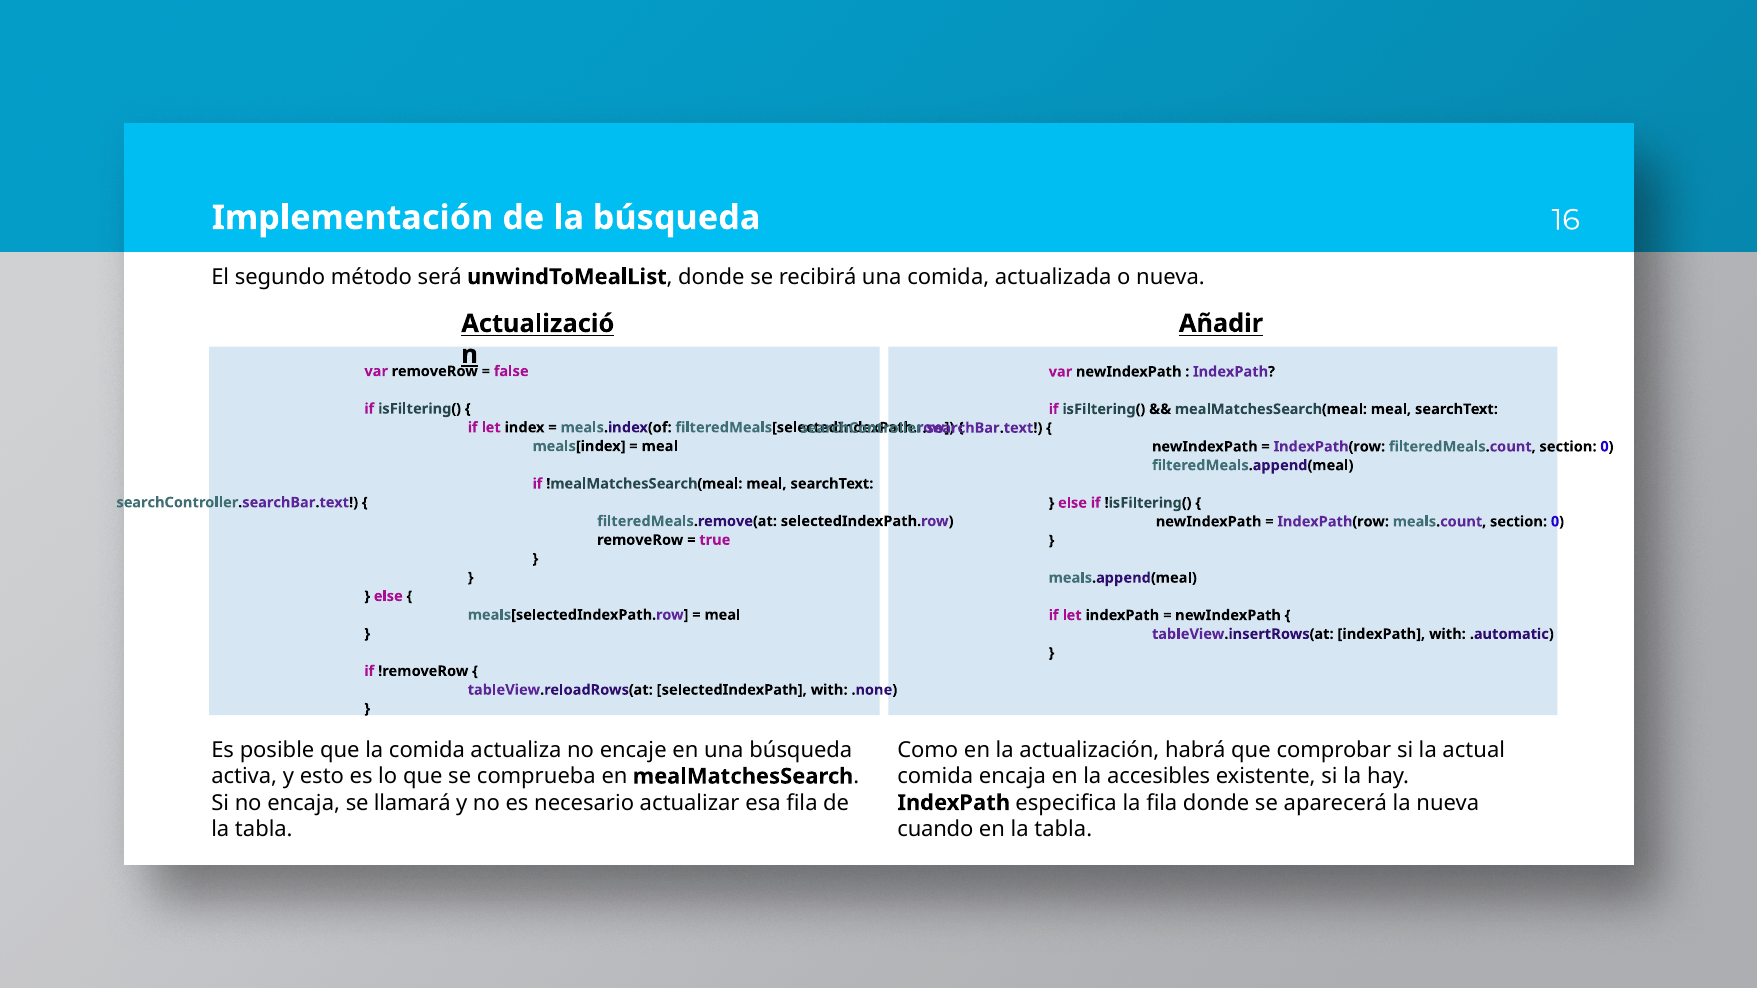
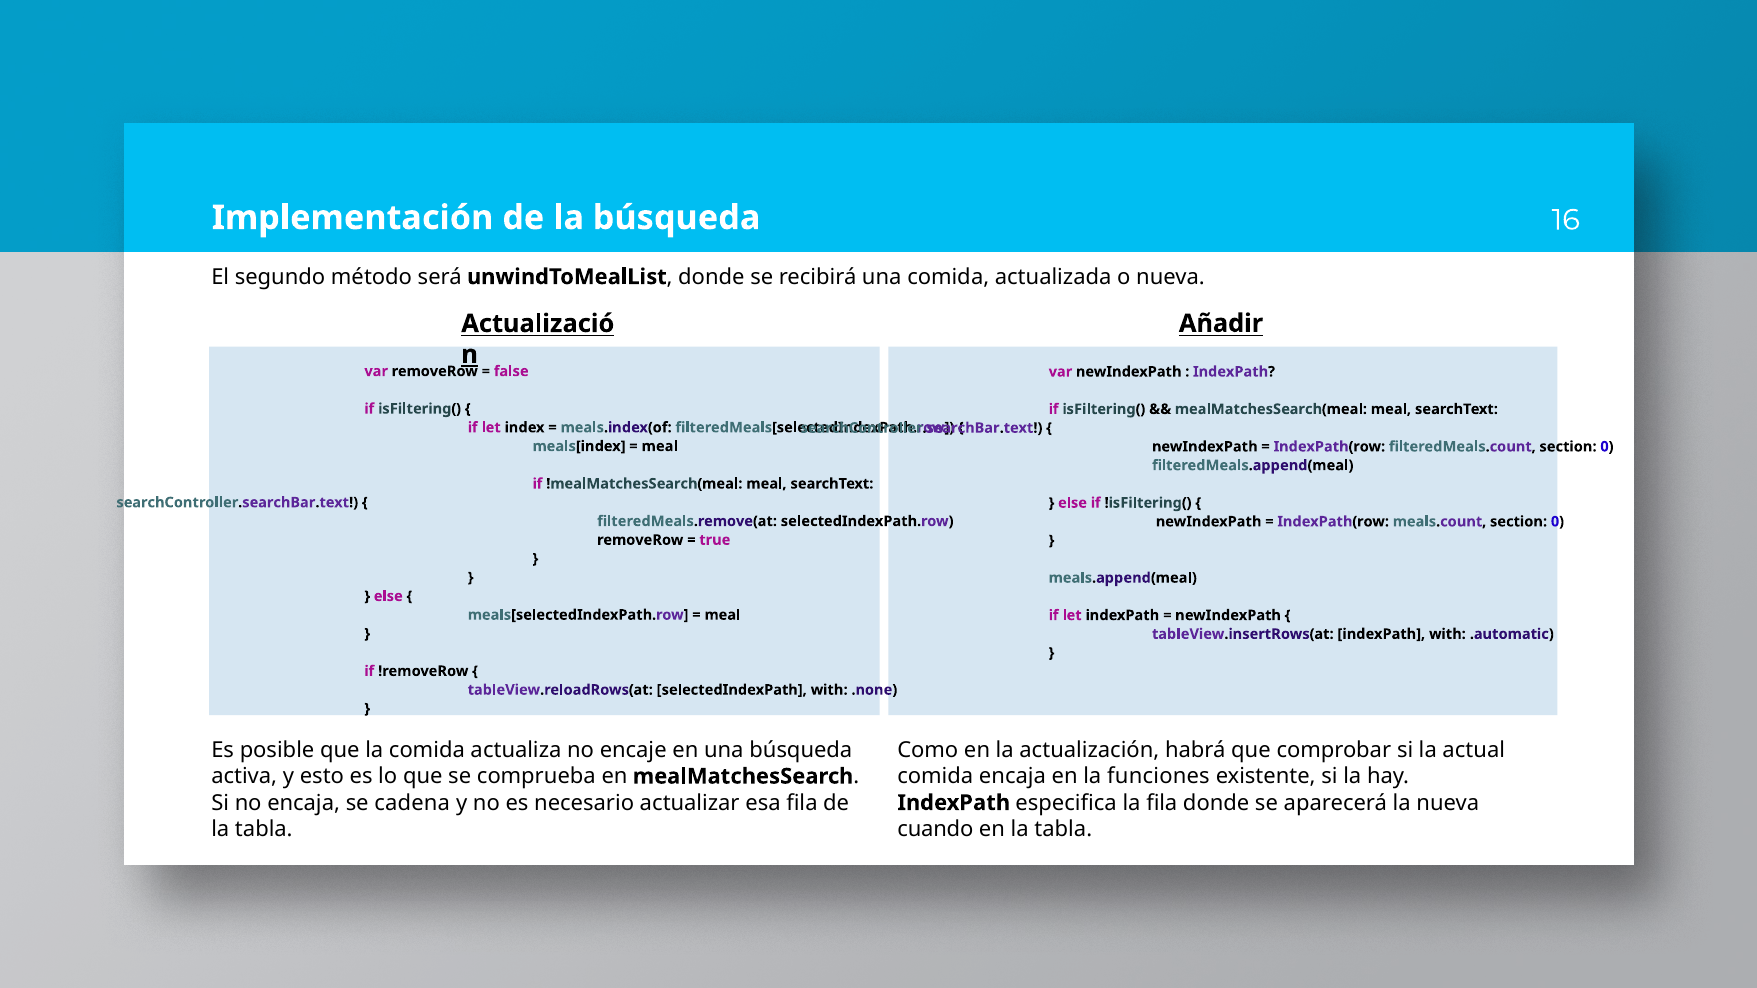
accesibles: accesibles -> funciones
llamará: llamará -> cadena
